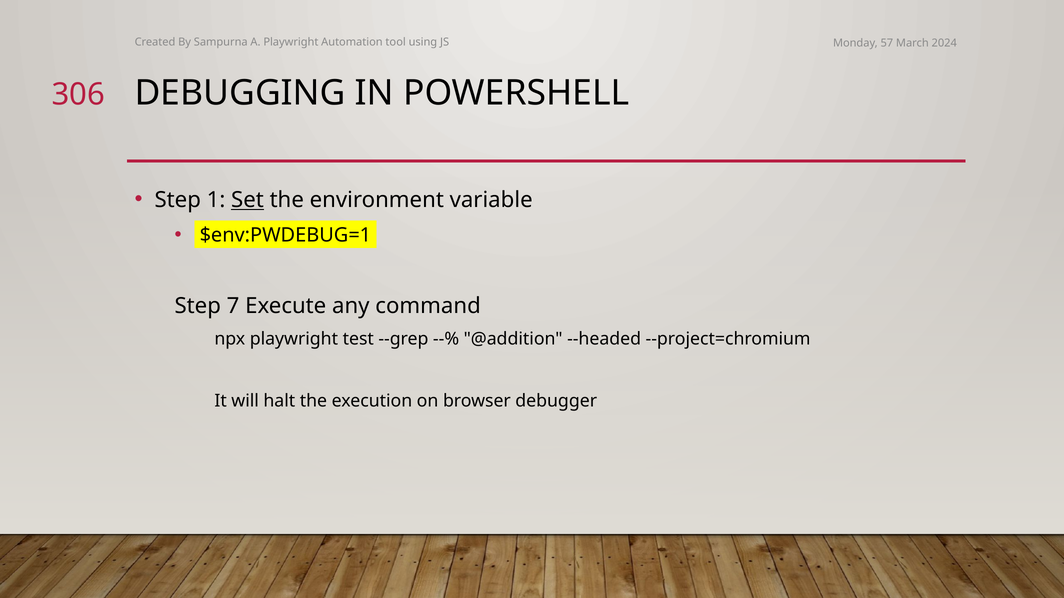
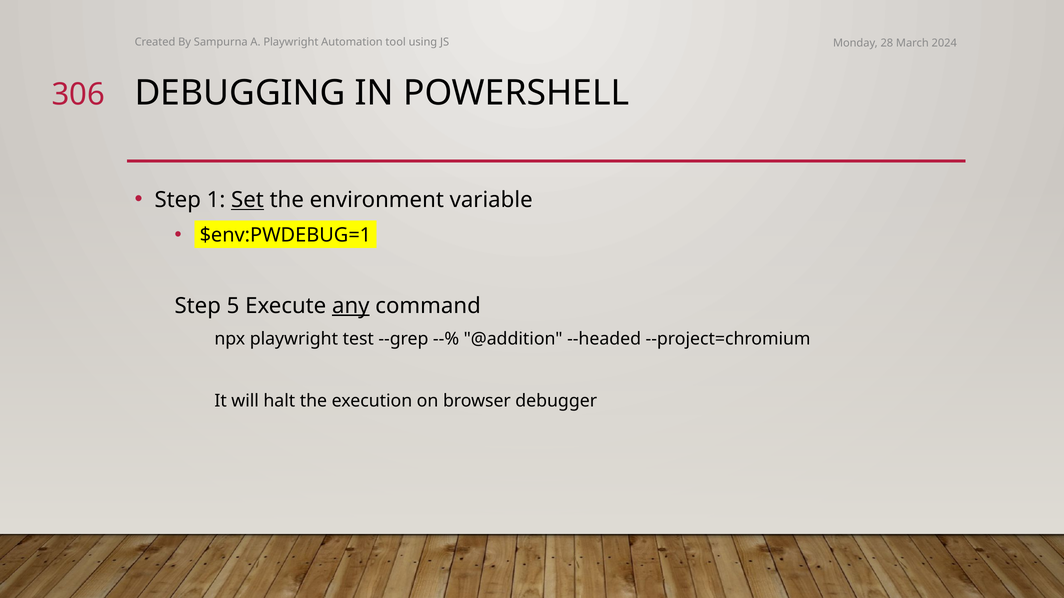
57: 57 -> 28
7: 7 -> 5
any underline: none -> present
